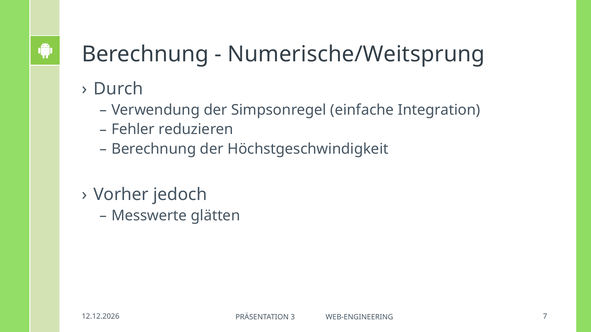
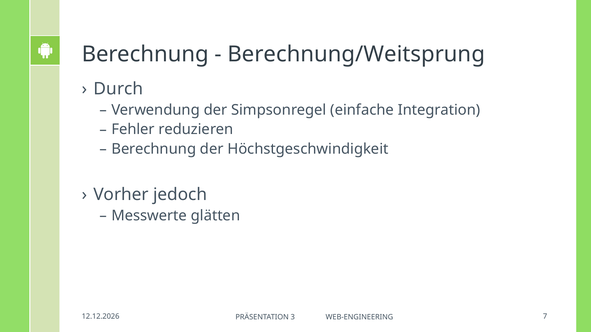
Numerische/Weitsprung: Numerische/Weitsprung -> Berechnung/Weitsprung
